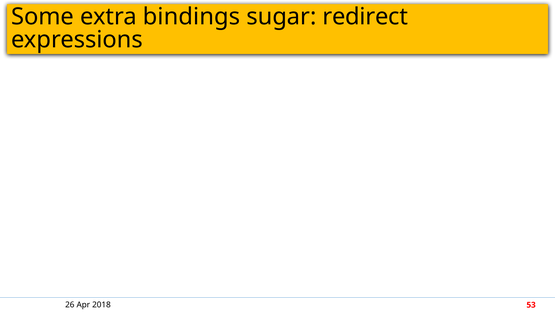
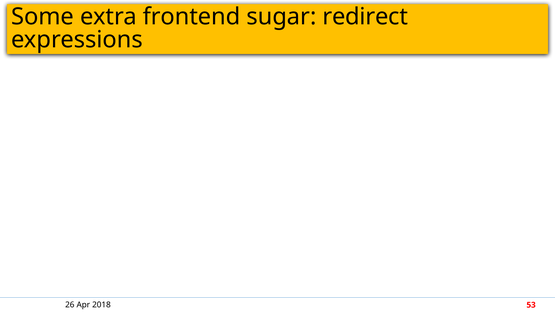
bindings: bindings -> frontend
